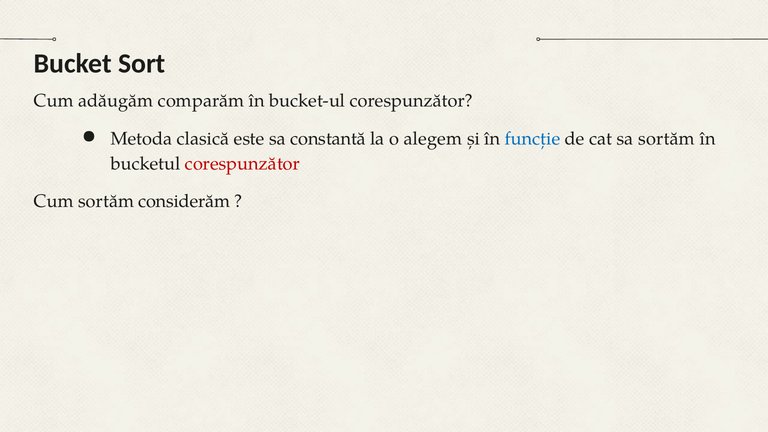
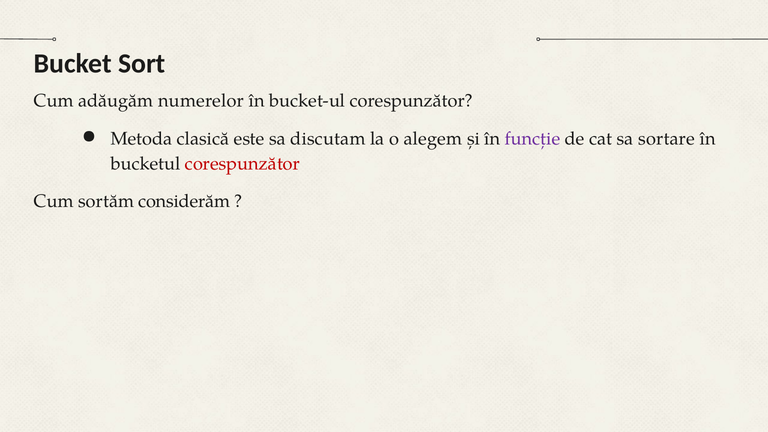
comparăm: comparăm -> numerelor
constantă: constantă -> discutam
funcție colour: blue -> purple
sa sortăm: sortăm -> sortare
